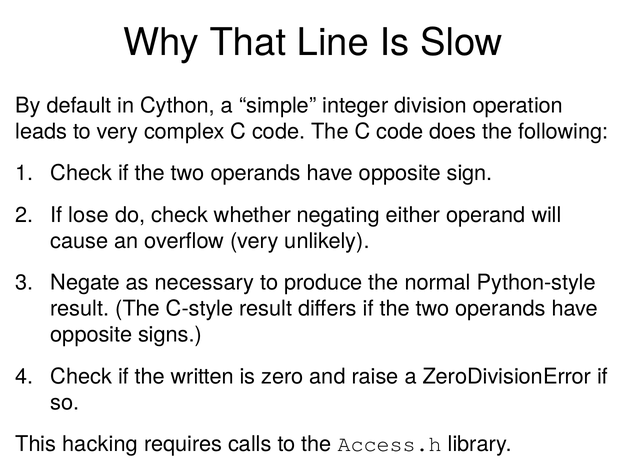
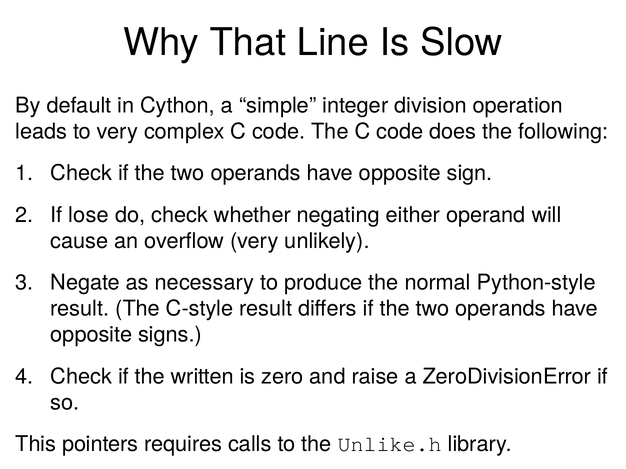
hacking: hacking -> pointers
Access.h: Access.h -> Unlike.h
